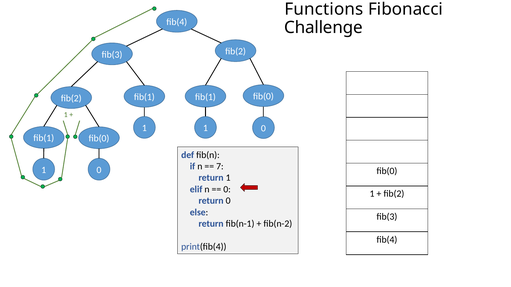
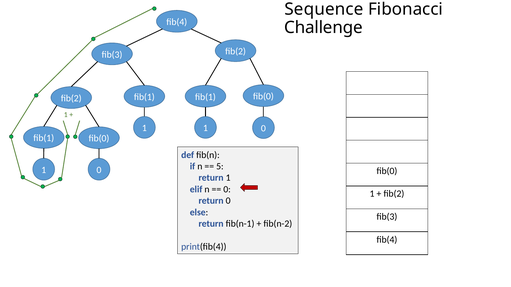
Functions: Functions -> Sequence
7: 7 -> 5
